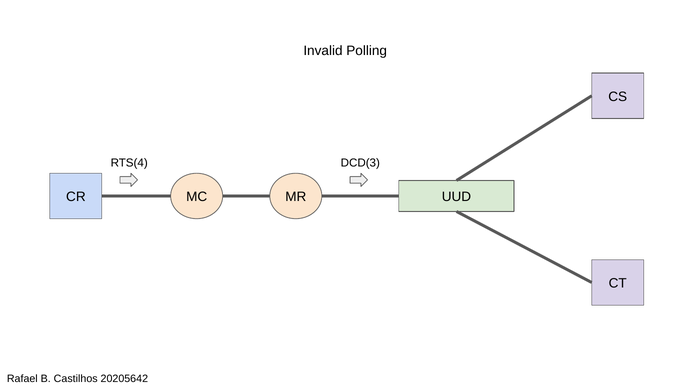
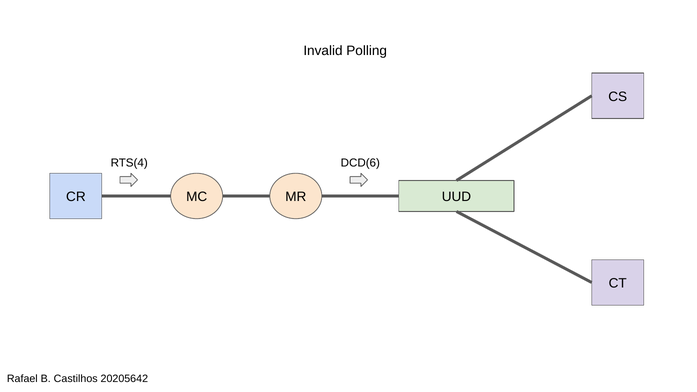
DCD(3: DCD(3 -> DCD(6
